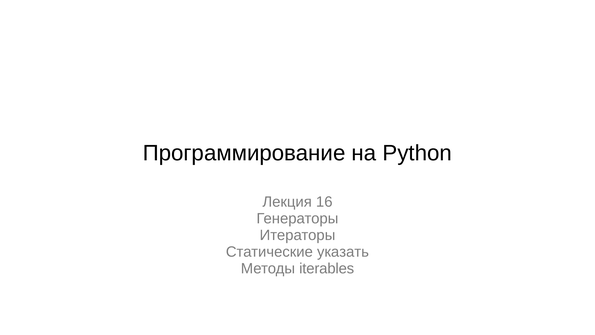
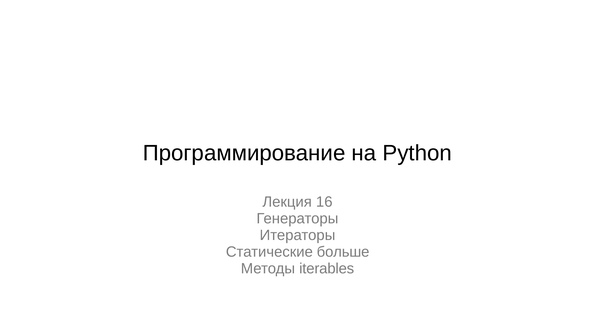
указать: указать -> больше
